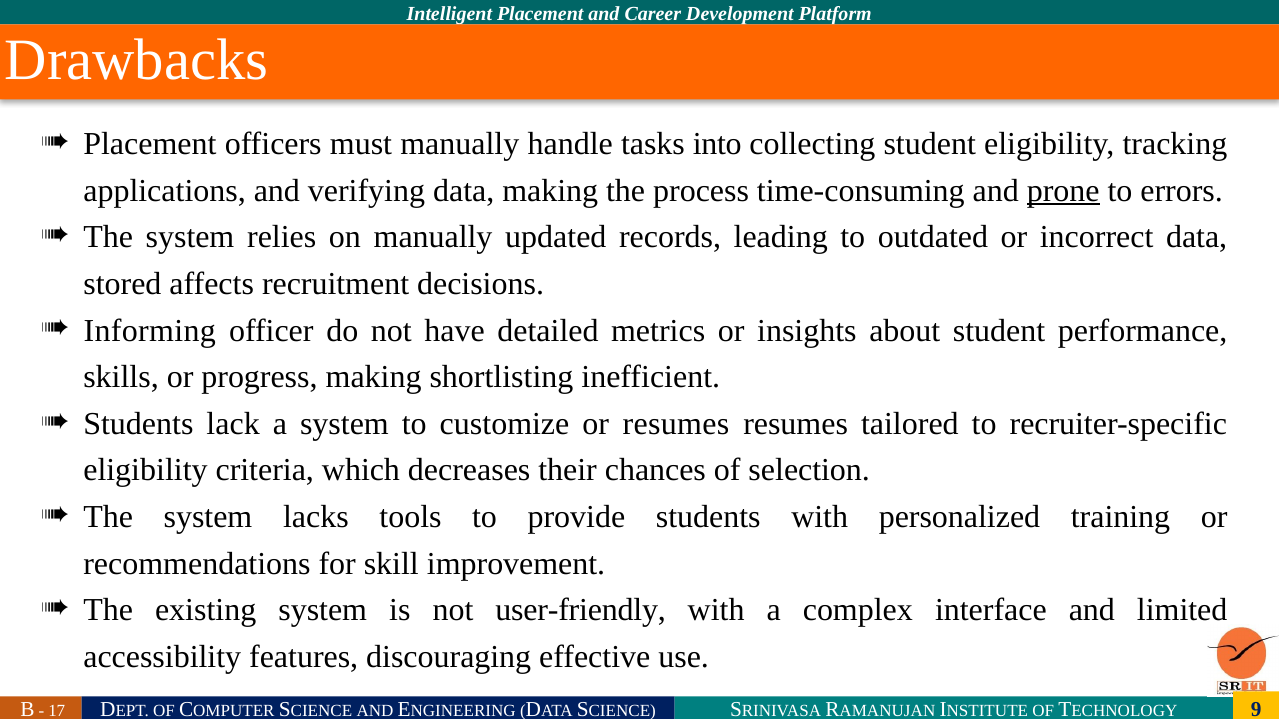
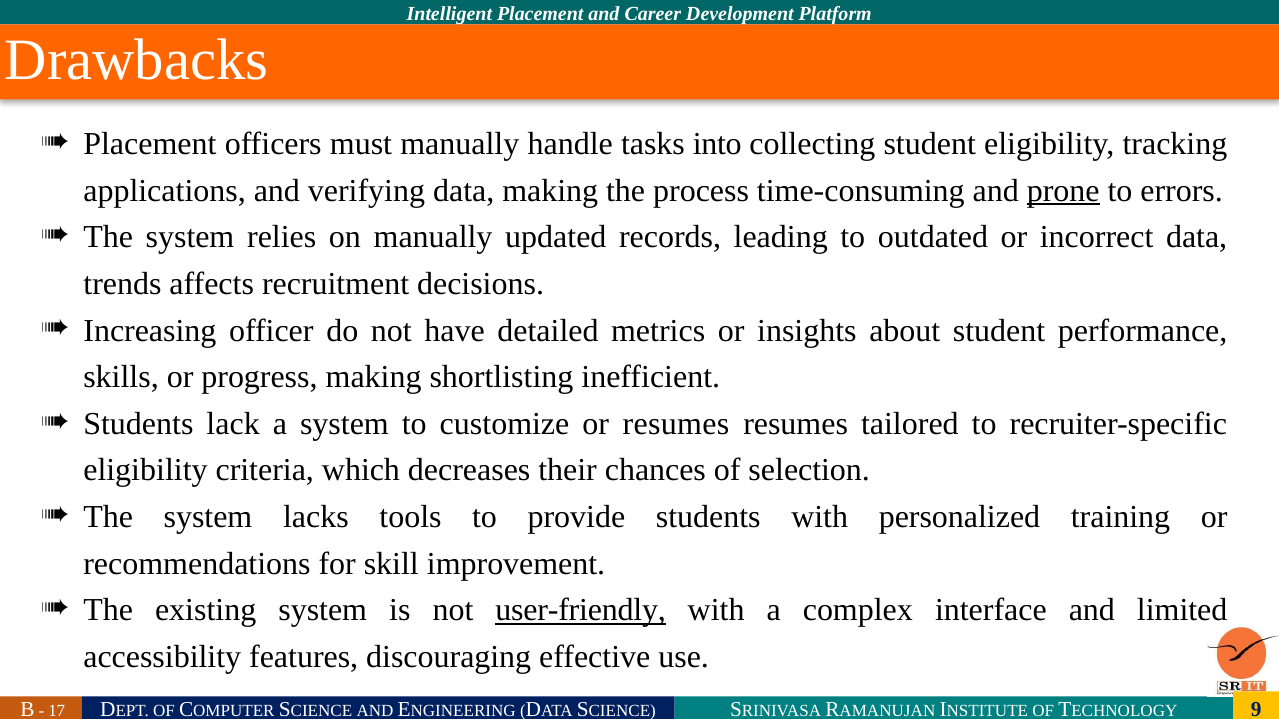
stored: stored -> trends
Informing: Informing -> Increasing
user-friendly underline: none -> present
